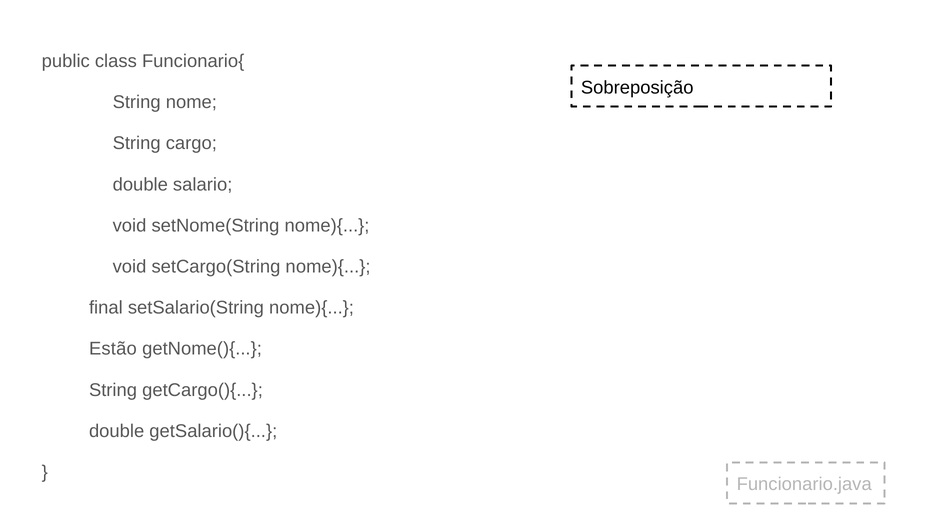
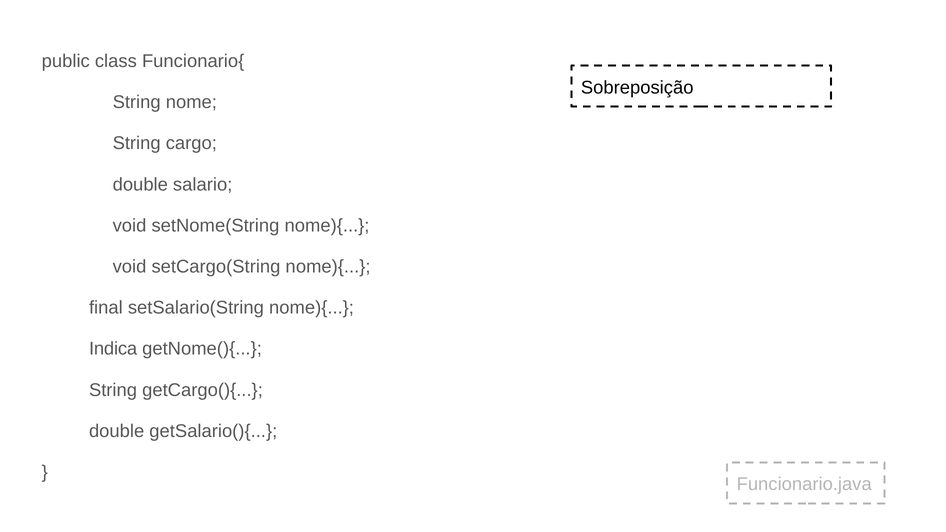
Estão: Estão -> Indica
